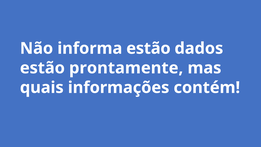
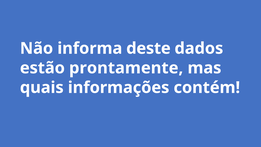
informa estão: estão -> deste
